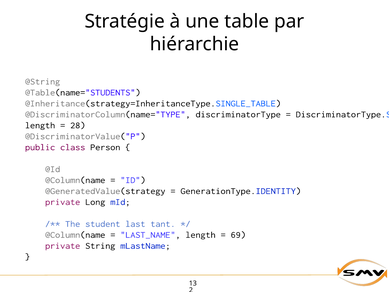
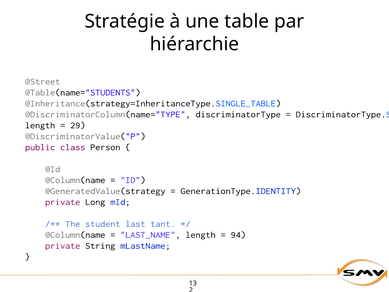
@String: @String -> @Street
28: 28 -> 29
69: 69 -> 94
